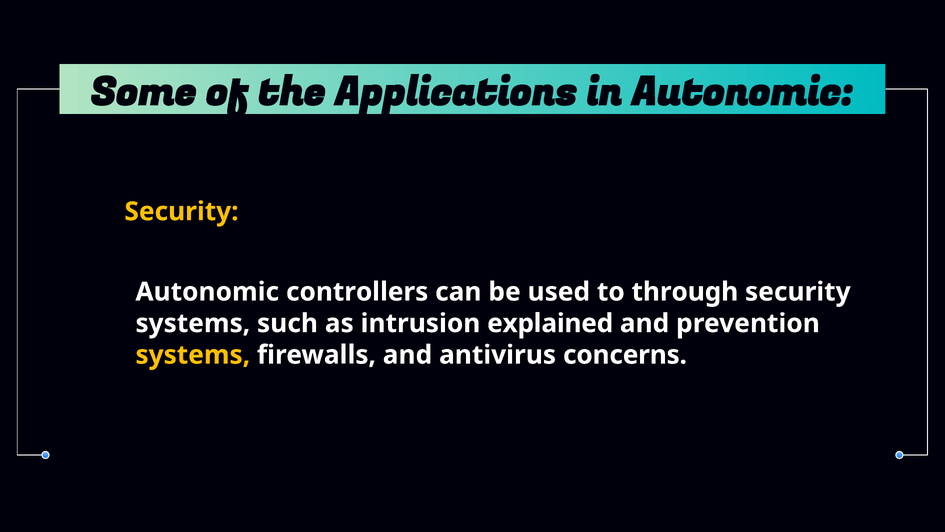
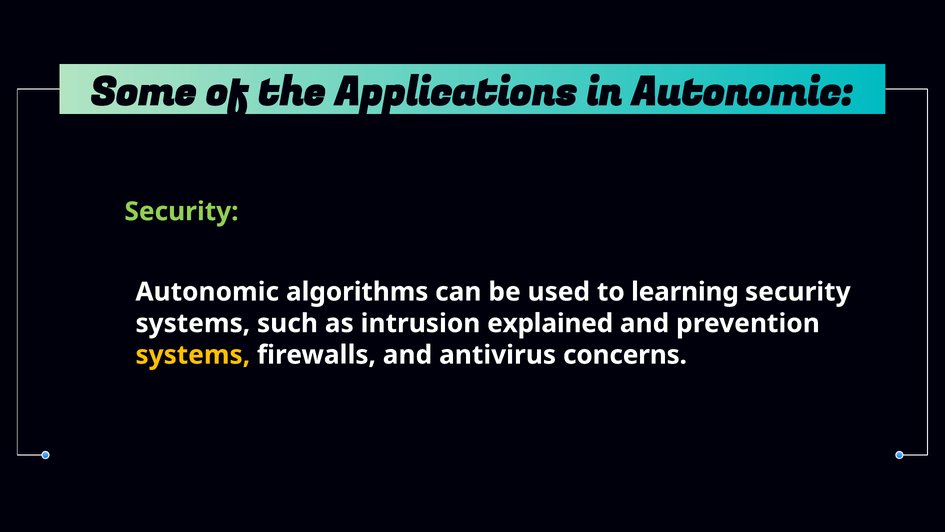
Security at (181, 211) colour: yellow -> light green
controllers: controllers -> algorithms
through: through -> learning
